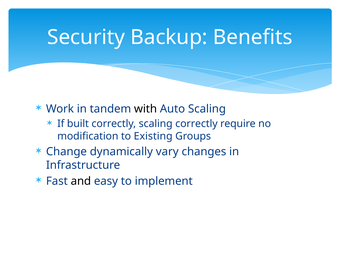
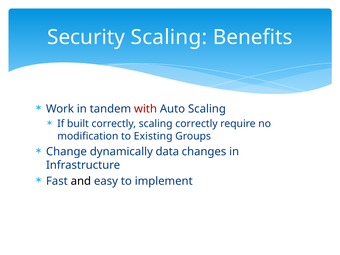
Security Backup: Backup -> Scaling
with colour: black -> red
vary: vary -> data
